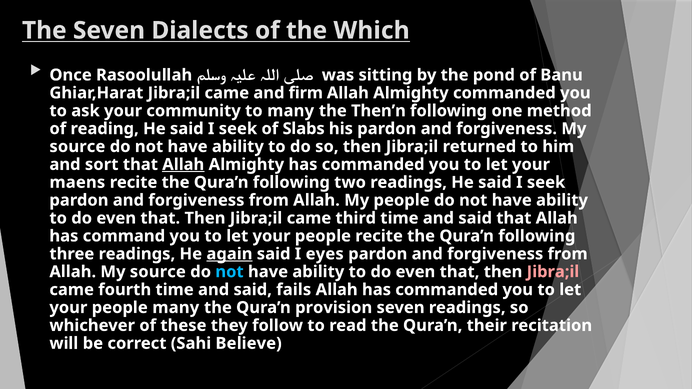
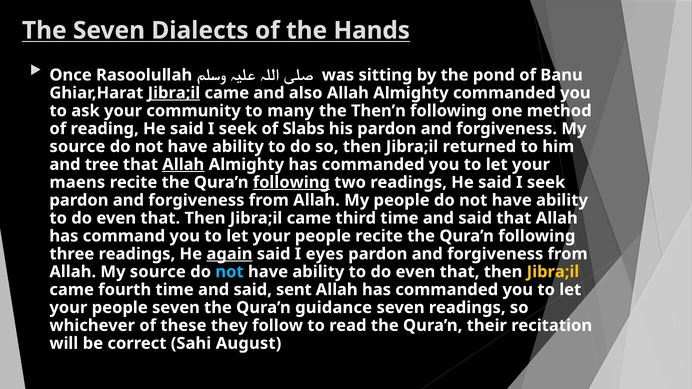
Which: Which -> Hands
Jibra;il at (174, 93) underline: none -> present
firm: firm -> also
sort: sort -> tree
following at (291, 182) underline: none -> present
Jibra;il at (553, 272) colour: pink -> yellow
fails: fails -> sent
people many: many -> seven
provision: provision -> guidance
Believe: Believe -> August
